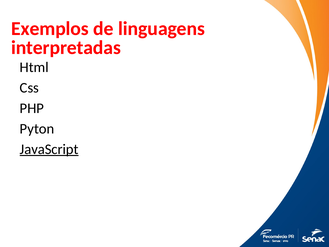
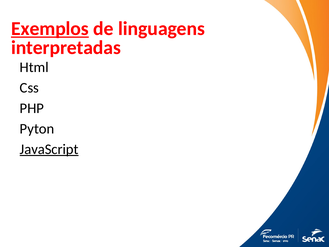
Exemplos underline: none -> present
